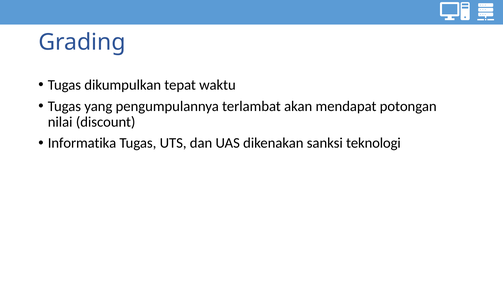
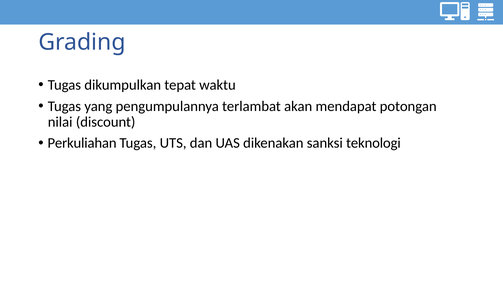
Informatika: Informatika -> Perkuliahan
